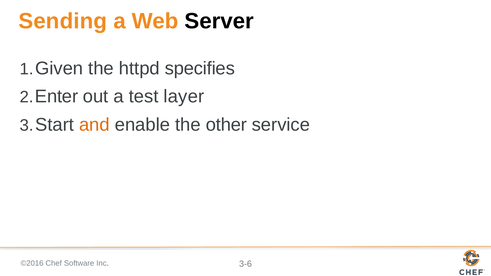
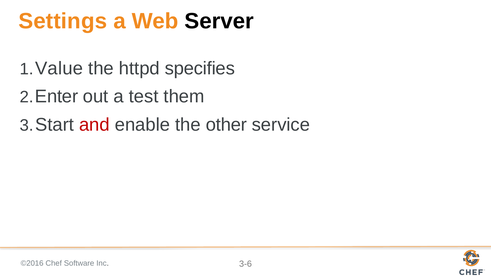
Sending: Sending -> Settings
Given: Given -> Value
layer: layer -> them
and colour: orange -> red
